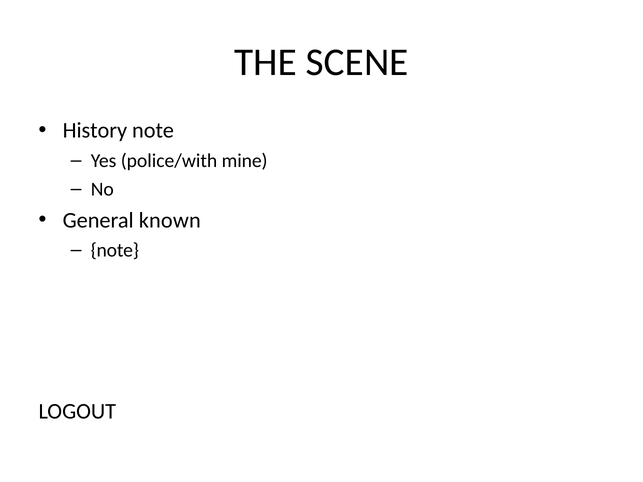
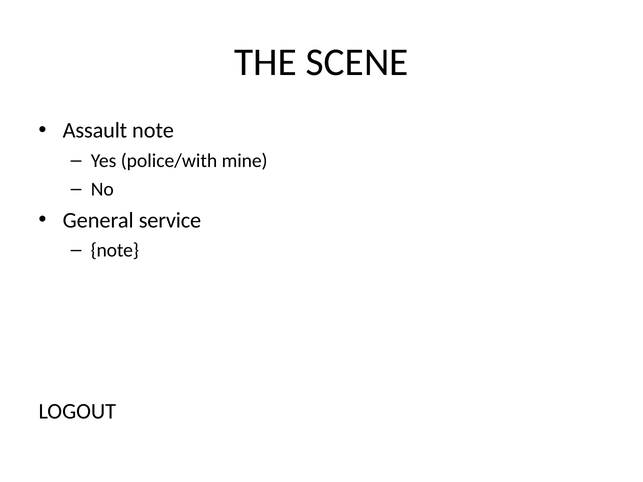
History: History -> Assault
known: known -> service
